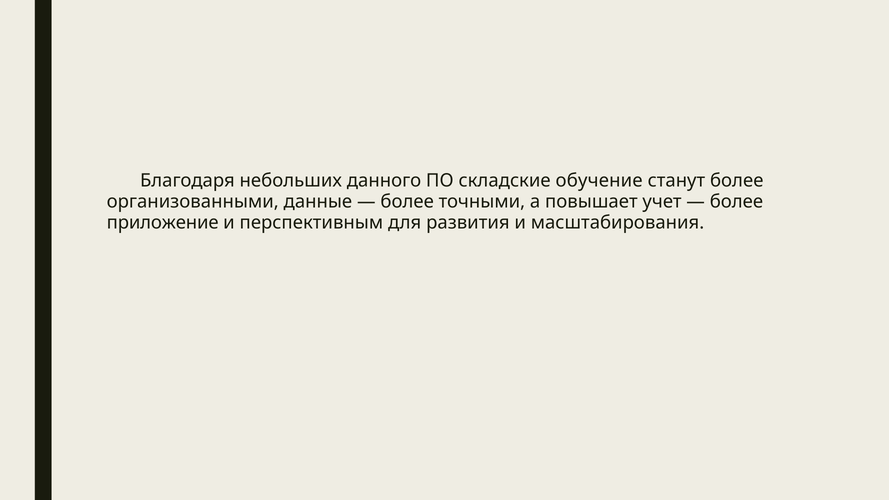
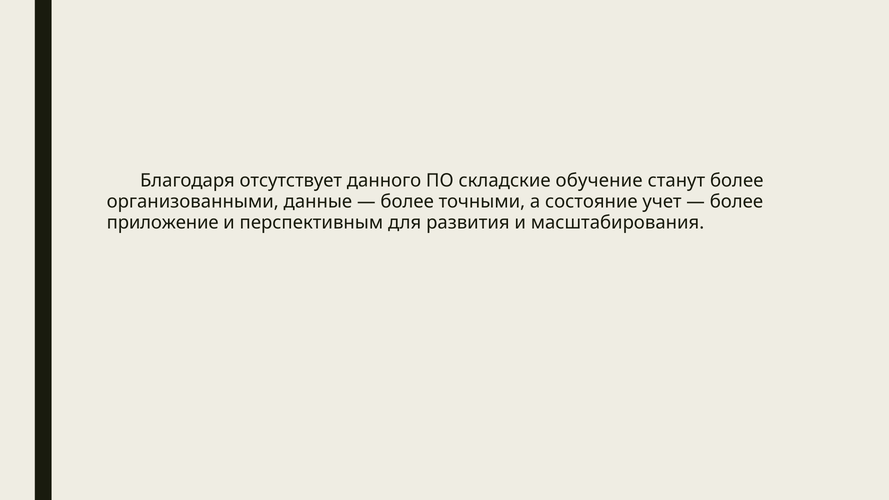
небольших: небольших -> отсутствует
повышает: повышает -> состояние
